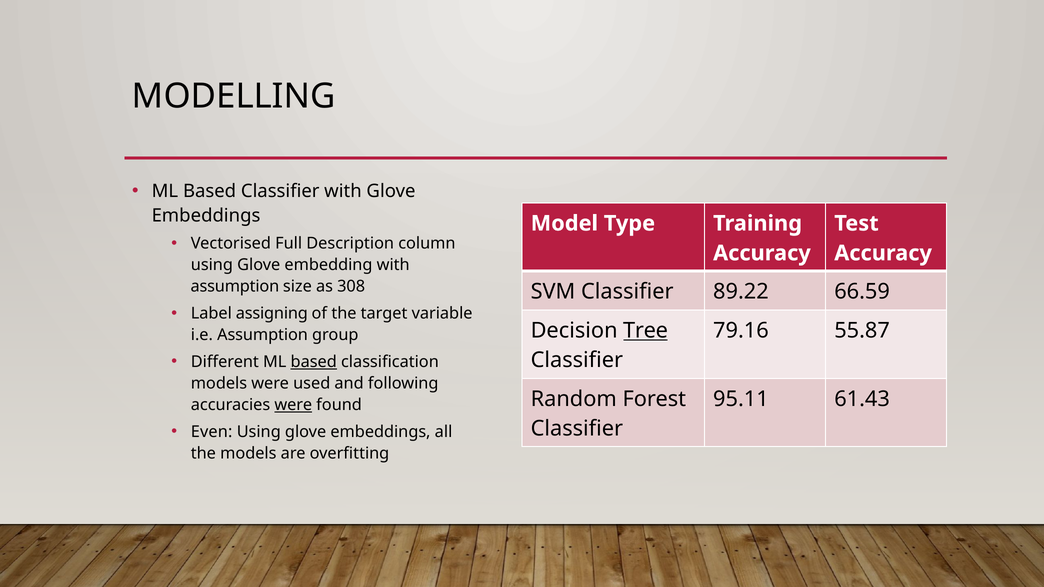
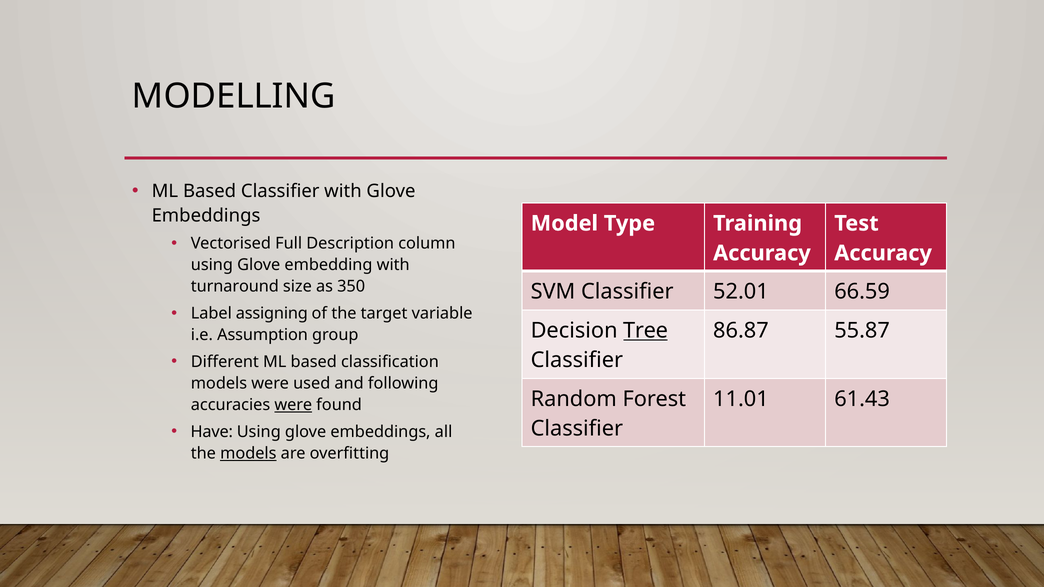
assumption at (235, 287): assumption -> turnaround
308: 308 -> 350
89.22: 89.22 -> 52.01
79.16: 79.16 -> 86.87
based at (314, 362) underline: present -> none
95.11: 95.11 -> 11.01
Even: Even -> Have
models at (248, 454) underline: none -> present
